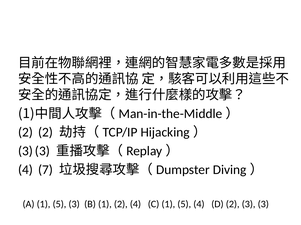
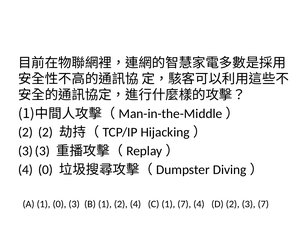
4 7: 7 -> 0
A 1 5: 5 -> 0
C 1 5: 5 -> 7
3 3: 3 -> 7
